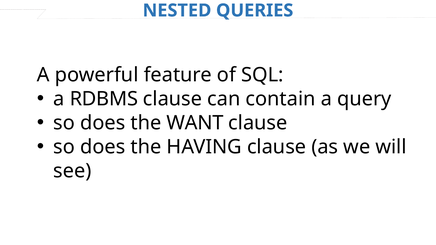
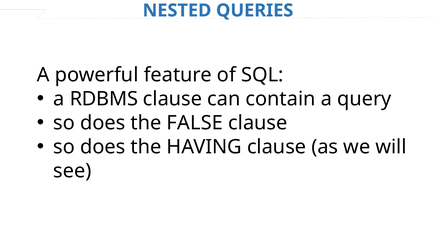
WANT: WANT -> FALSE
